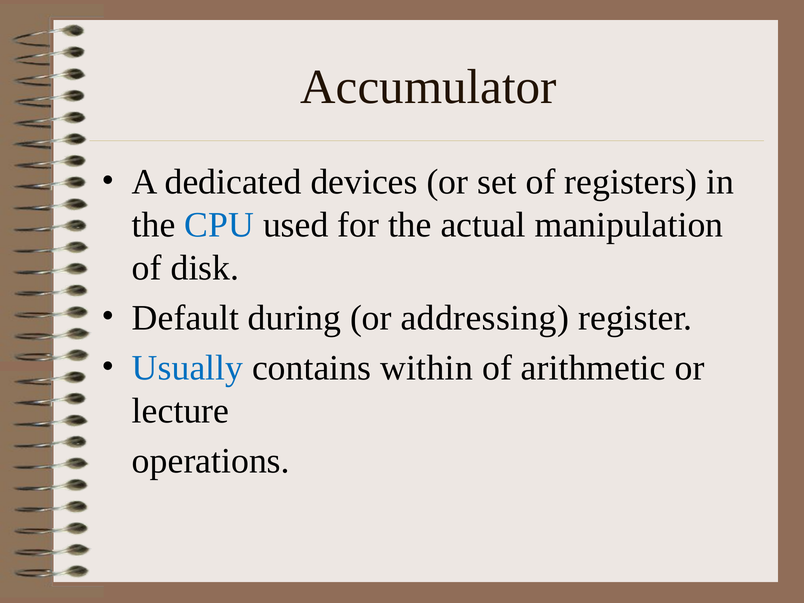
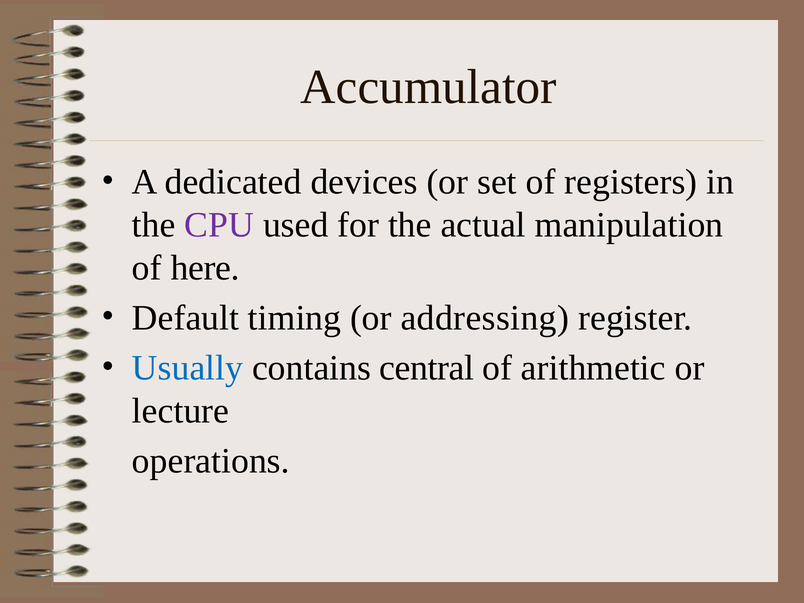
CPU colour: blue -> purple
disk: disk -> here
during: during -> timing
within: within -> central
